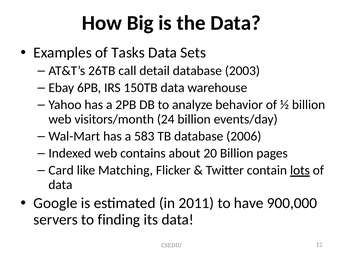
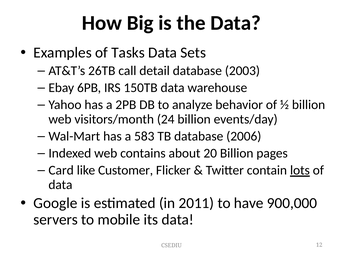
Matching: Matching -> Customer
finding: finding -> mobile
